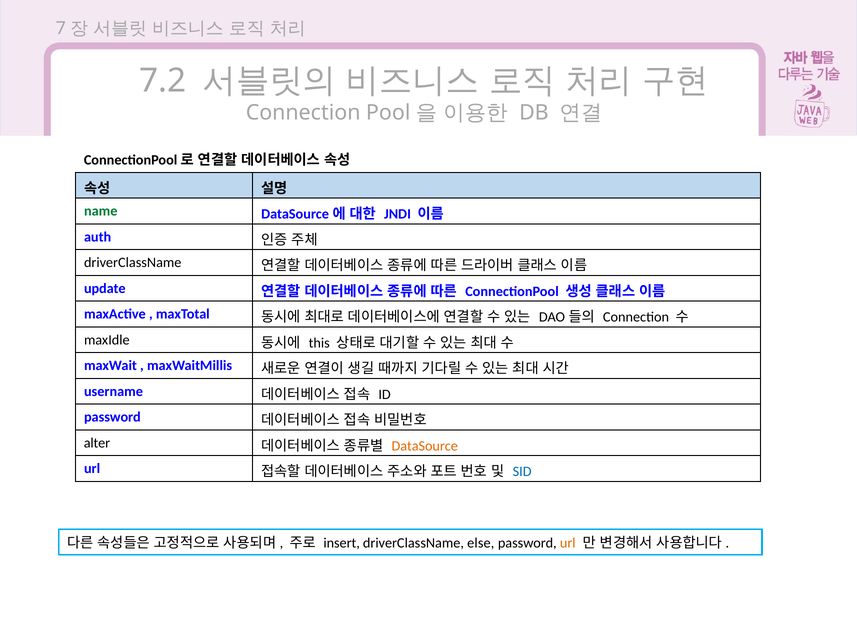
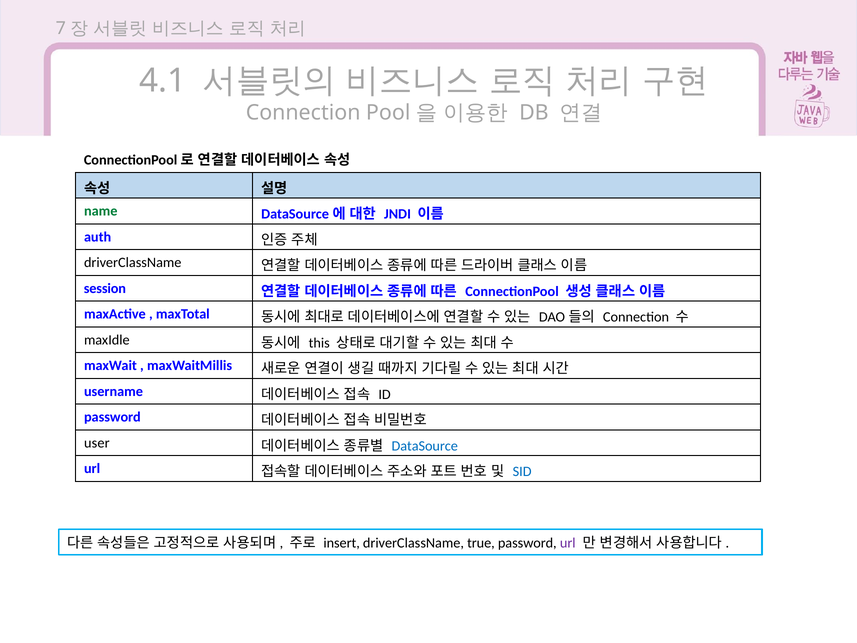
7.2: 7.2 -> 4.1
update: update -> session
alter: alter -> user
DataSource colour: orange -> blue
else: else -> true
url at (568, 543) colour: orange -> purple
